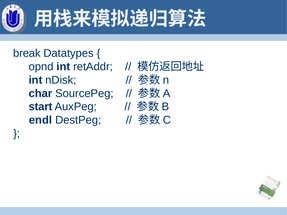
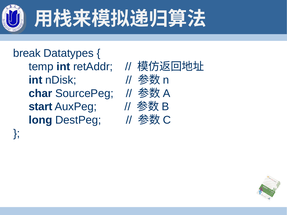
opnd: opnd -> temp
endl: endl -> long
